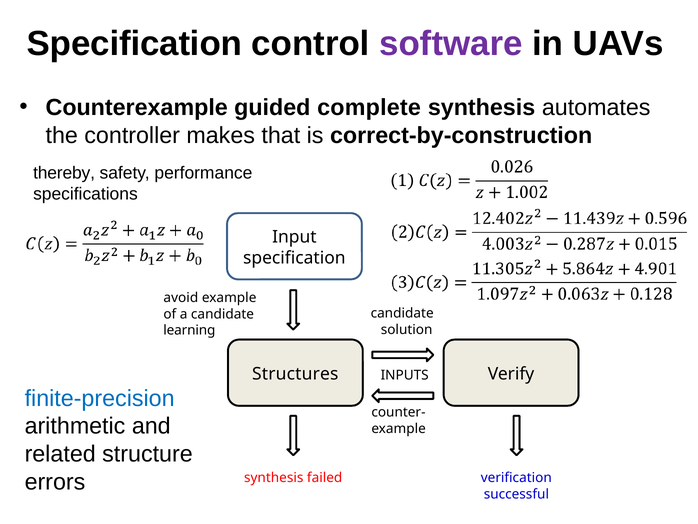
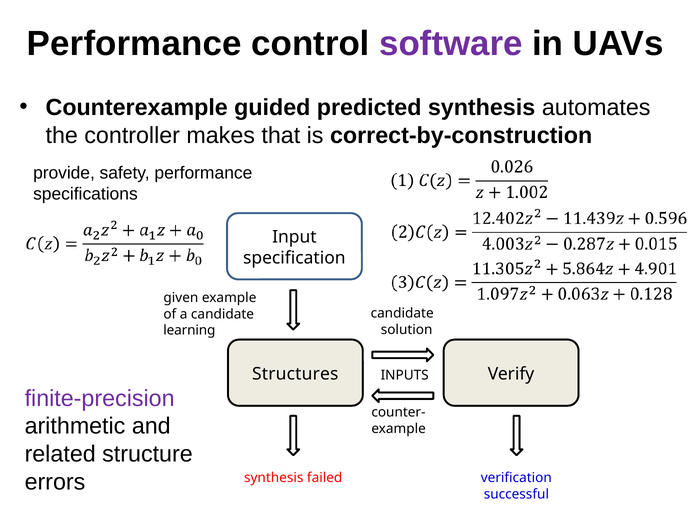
Specification at (134, 44): Specification -> Performance
complete: complete -> predicted
thereby: thereby -> provide
avoid: avoid -> given
finite-precision colour: blue -> purple
